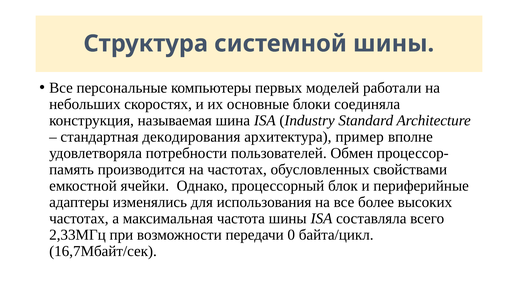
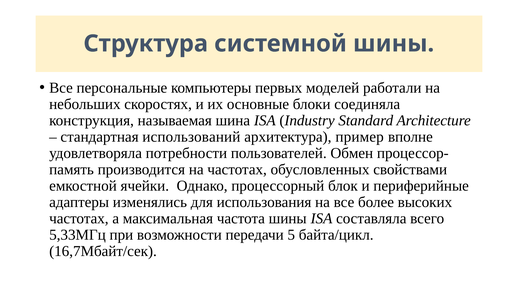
декодирования: декодирования -> использований
2,33МГц: 2,33МГц -> 5,33МГц
0: 0 -> 5
